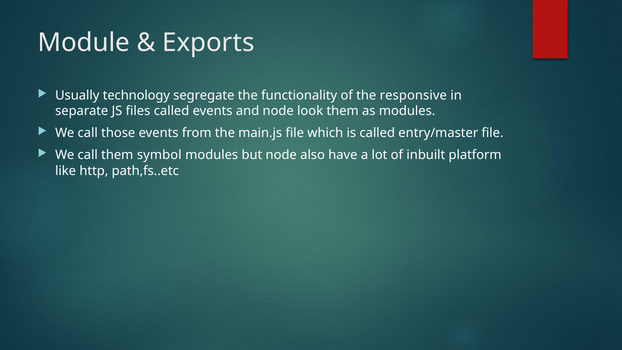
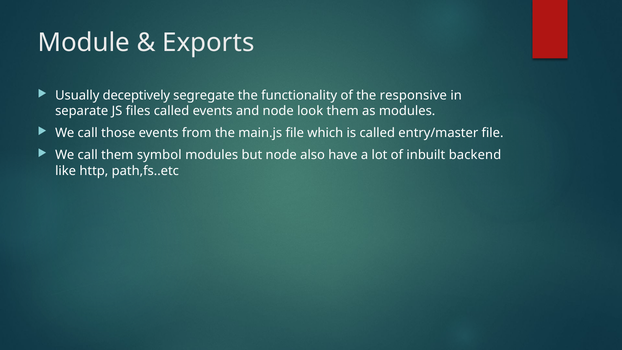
technology: technology -> deceptively
platform: platform -> backend
